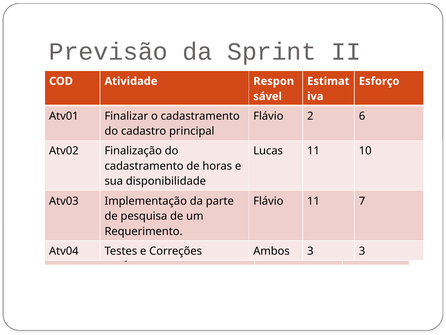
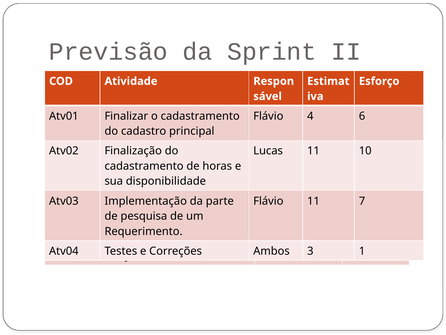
2: 2 -> 4
3 3: 3 -> 1
